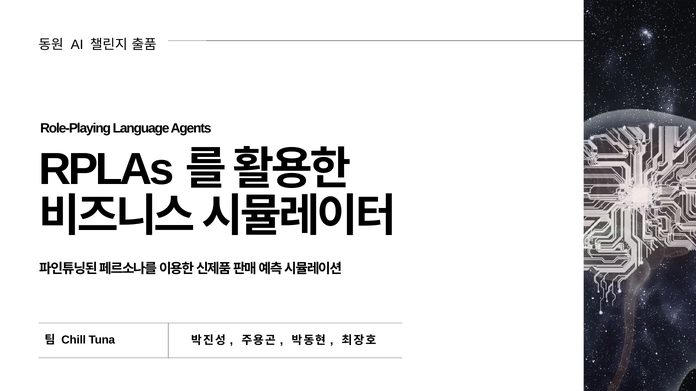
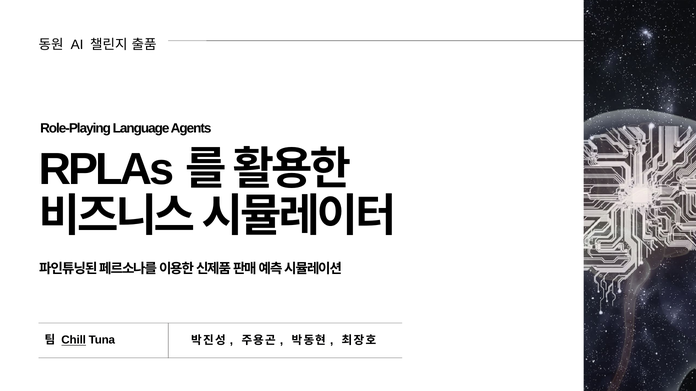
Chill underline: none -> present
